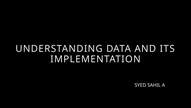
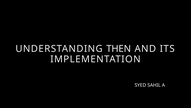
DATA: DATA -> THEN
